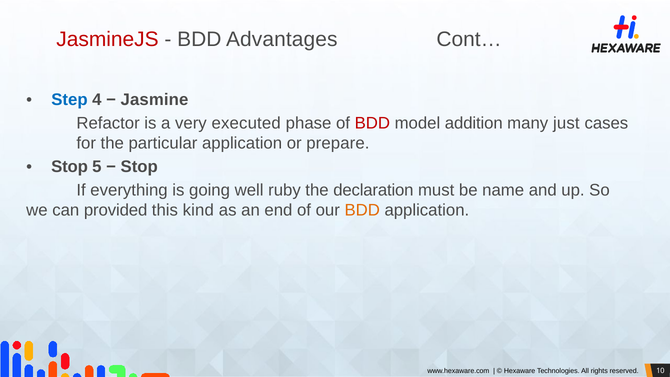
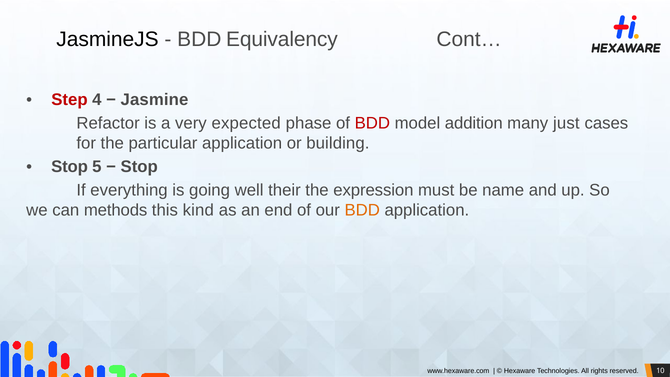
JasmineJS colour: red -> black
Advantages: Advantages -> Equivalency
Step colour: blue -> red
executed: executed -> expected
prepare: prepare -> building
ruby: ruby -> their
declaration: declaration -> expression
provided: provided -> methods
